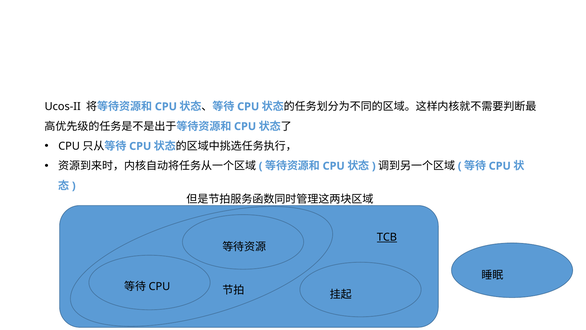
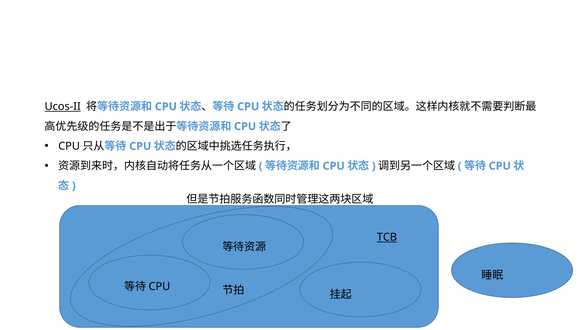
Ucos-II underline: none -> present
